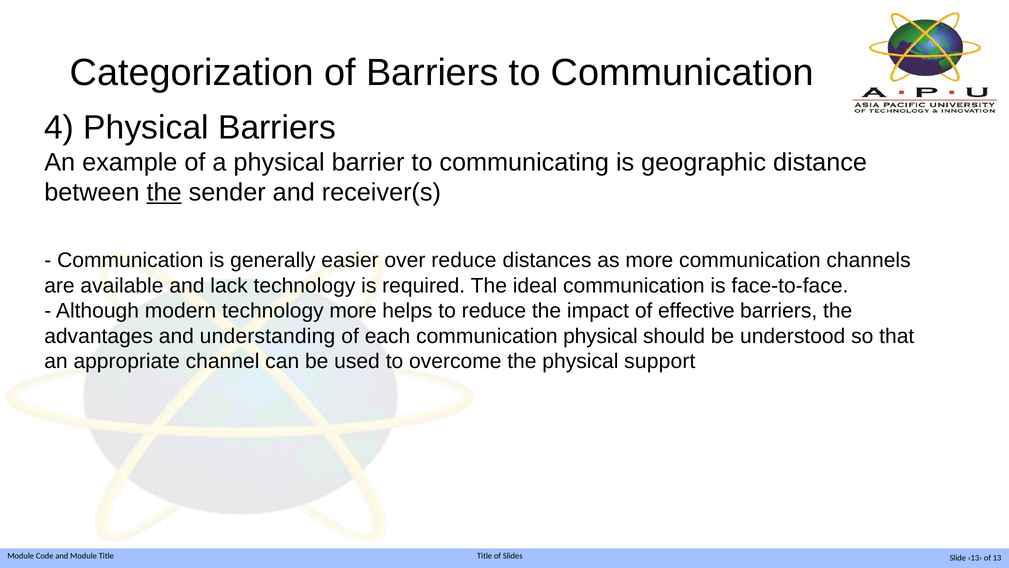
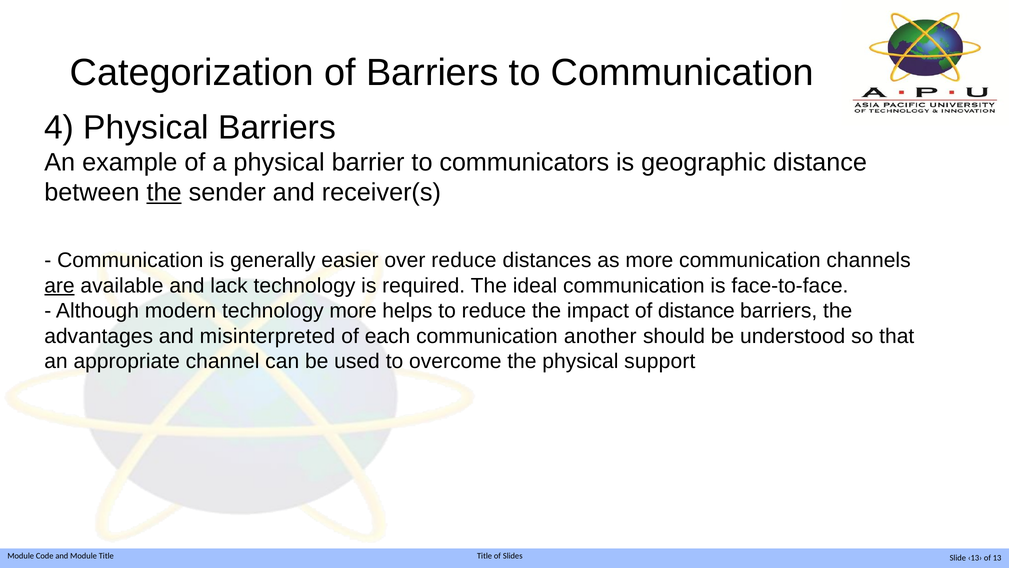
communicating: communicating -> communicators
are underline: none -> present
of effective: effective -> distance
understanding: understanding -> misinterpreted
communication physical: physical -> another
